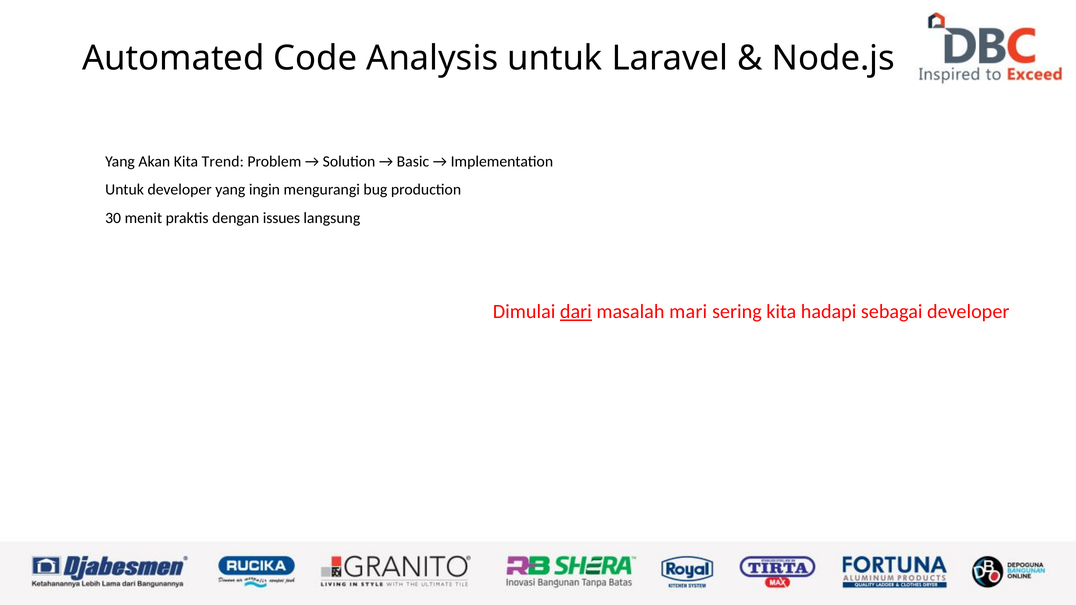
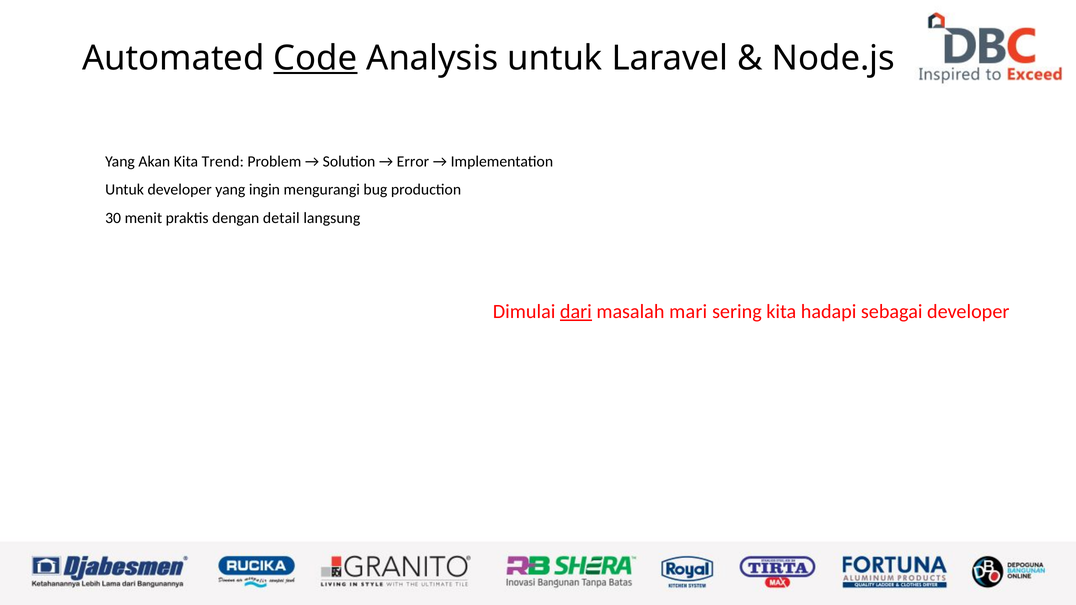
Code underline: none -> present
Basic: Basic -> Error
issues: issues -> detail
